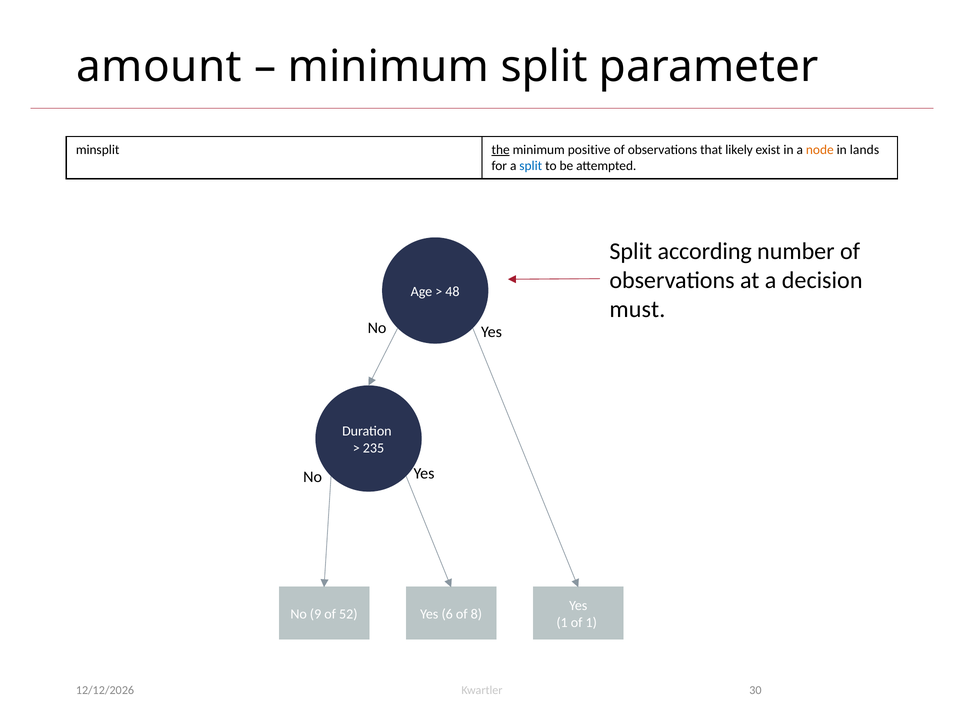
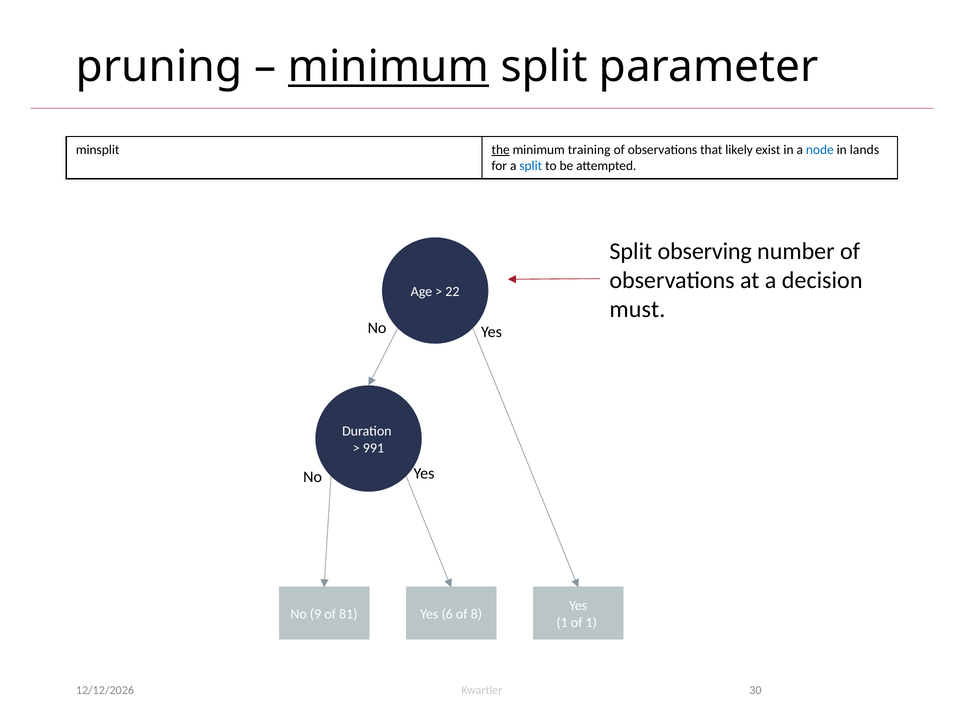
amount: amount -> pruning
minimum at (388, 67) underline: none -> present
positive: positive -> training
node colour: orange -> blue
according: according -> observing
48: 48 -> 22
235: 235 -> 991
52: 52 -> 81
